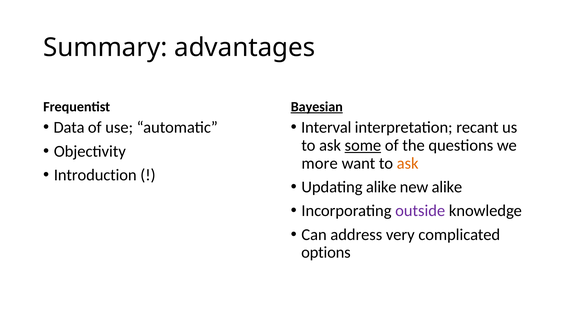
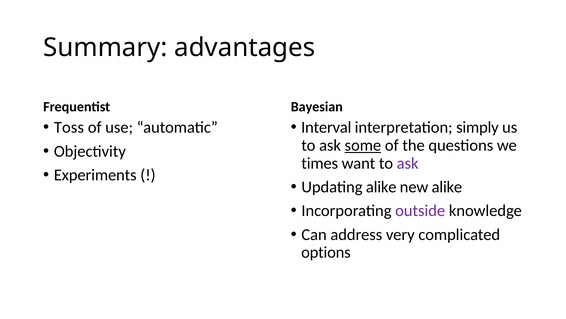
Bayesian underline: present -> none
Data: Data -> Toss
recant: recant -> simply
more: more -> times
ask at (408, 163) colour: orange -> purple
Introduction: Introduction -> Experiments
